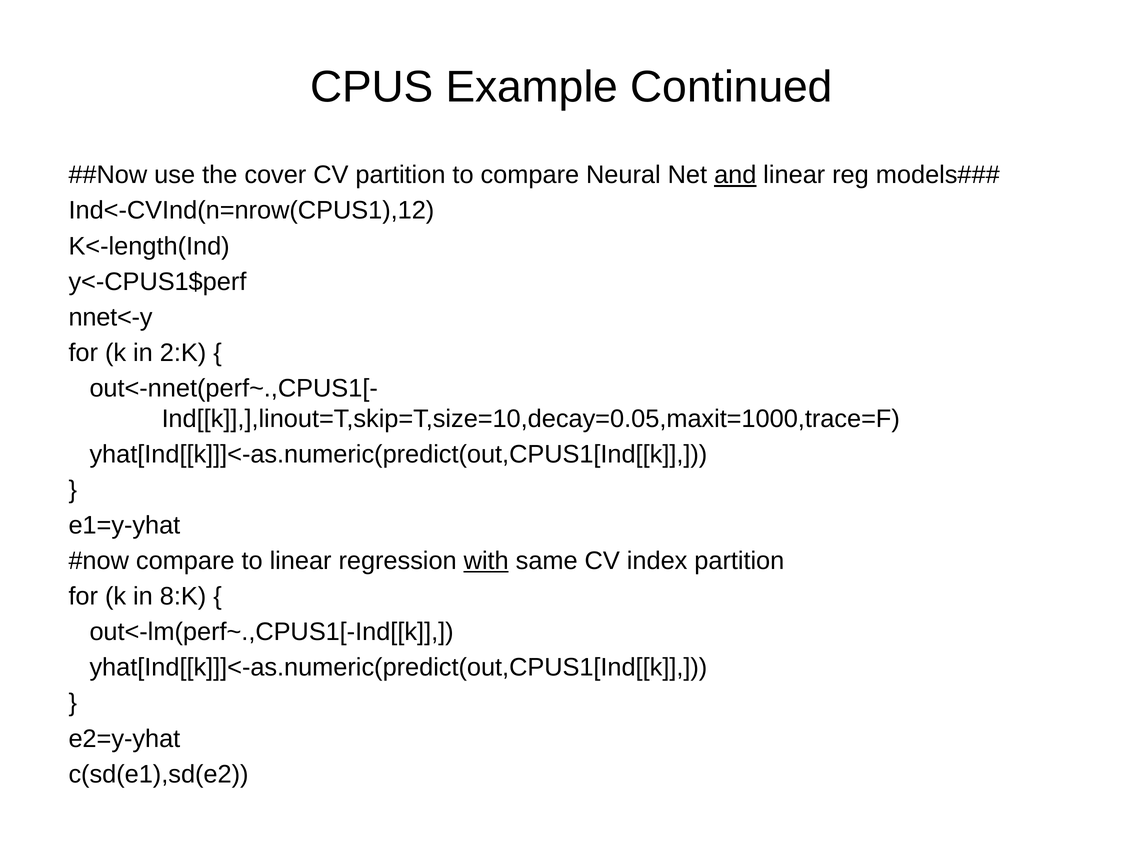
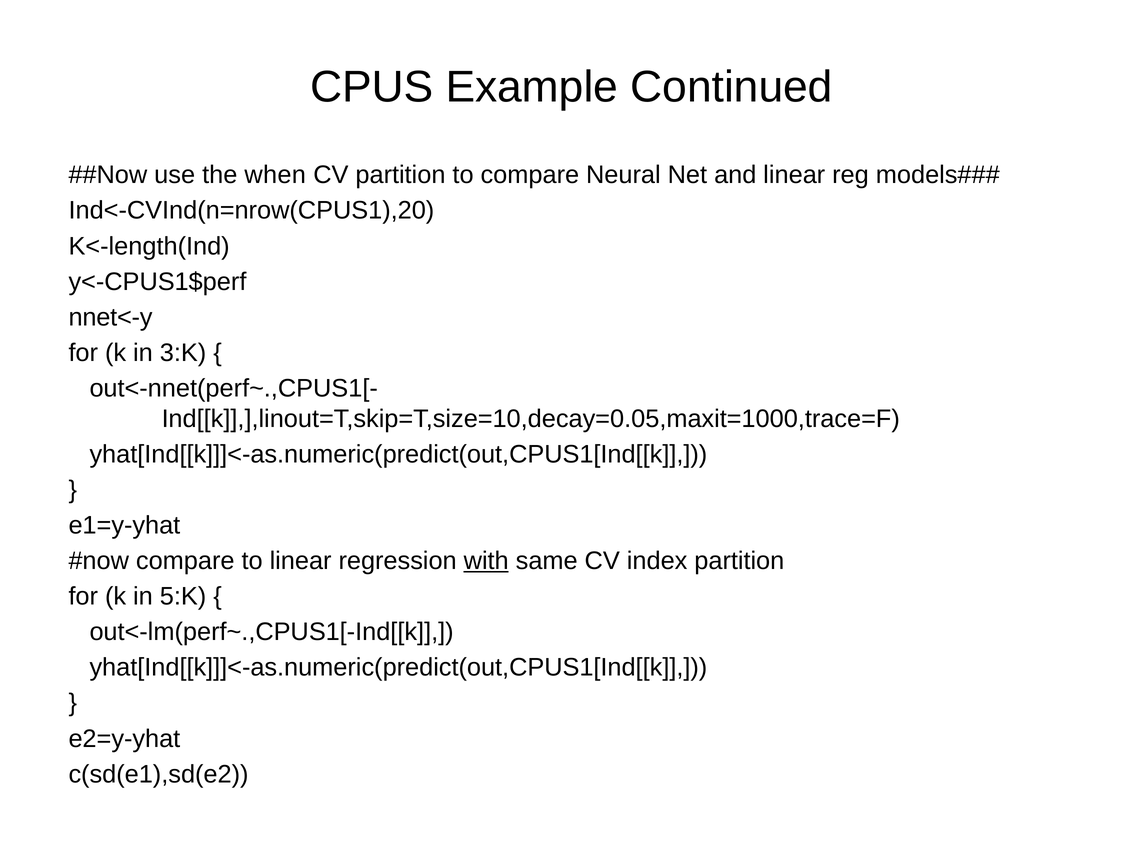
cover: cover -> when
and underline: present -> none
Ind<-CVInd(n=nrow(CPUS1),12: Ind<-CVInd(n=nrow(CPUS1),12 -> Ind<-CVInd(n=nrow(CPUS1),20
2:K: 2:K -> 3:K
8:K: 8:K -> 5:K
